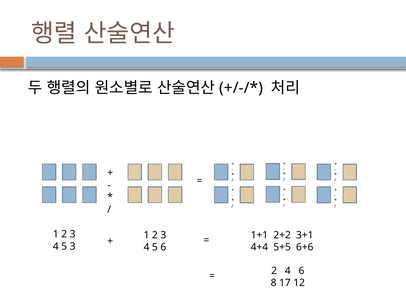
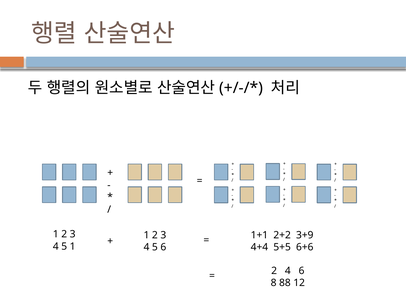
3+1: 3+1 -> 3+9
5 3: 3 -> 1
17: 17 -> 88
